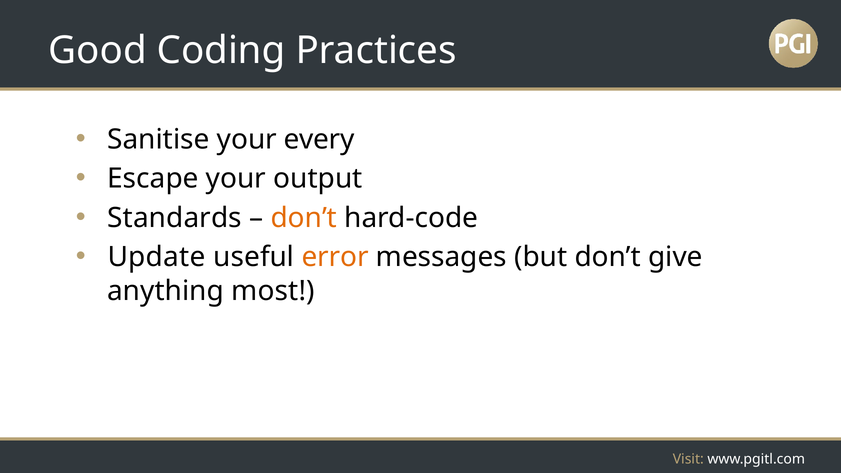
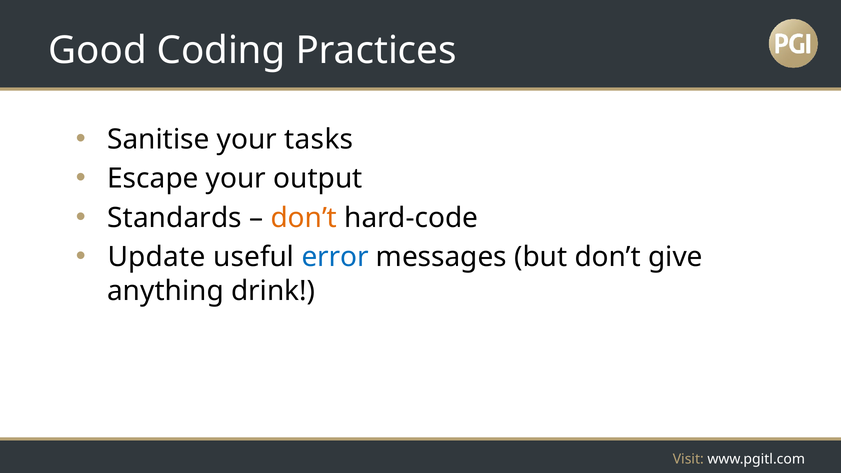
every: every -> tasks
error colour: orange -> blue
most: most -> drink
